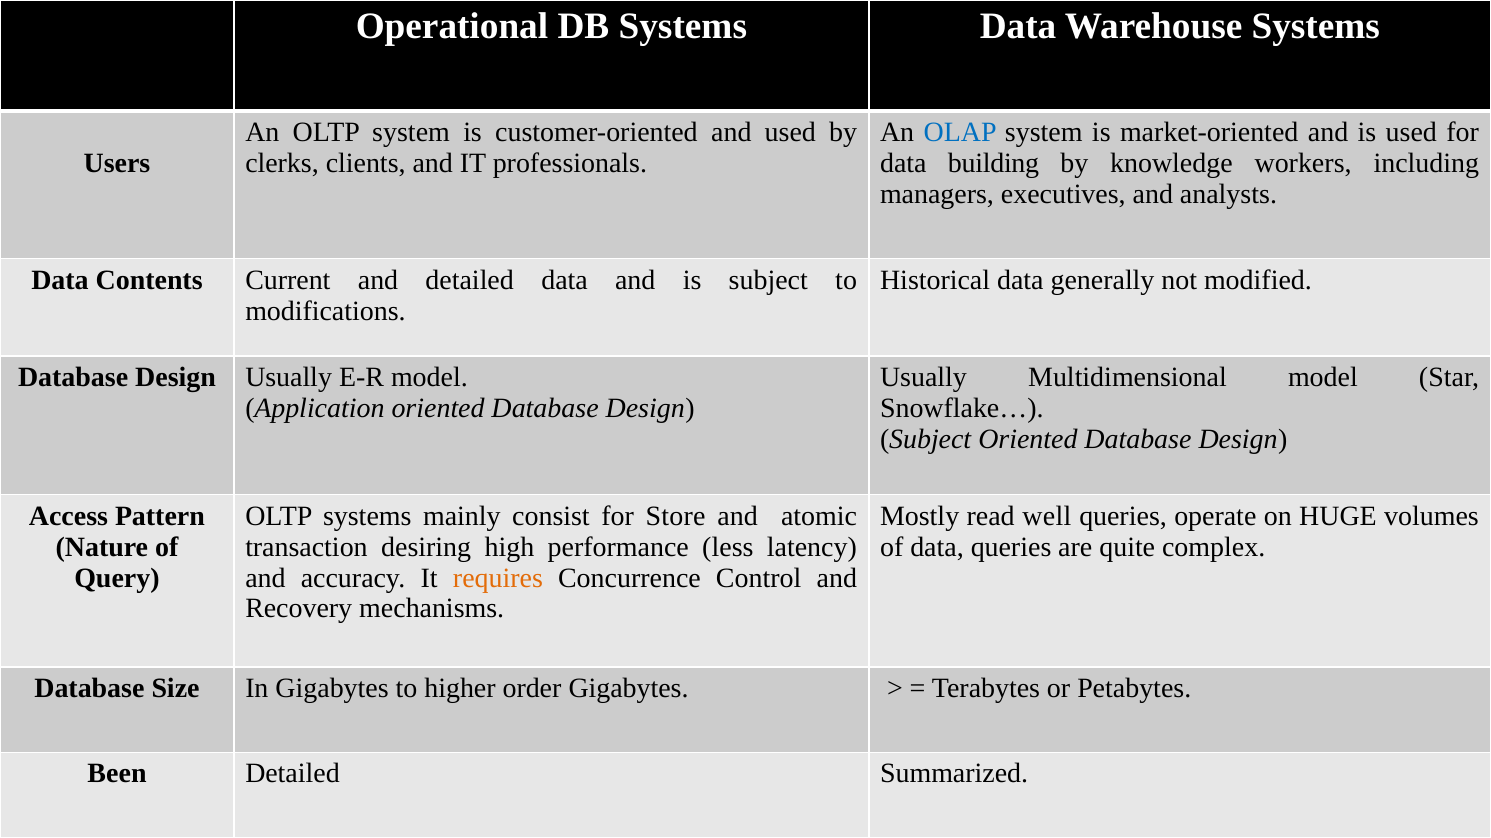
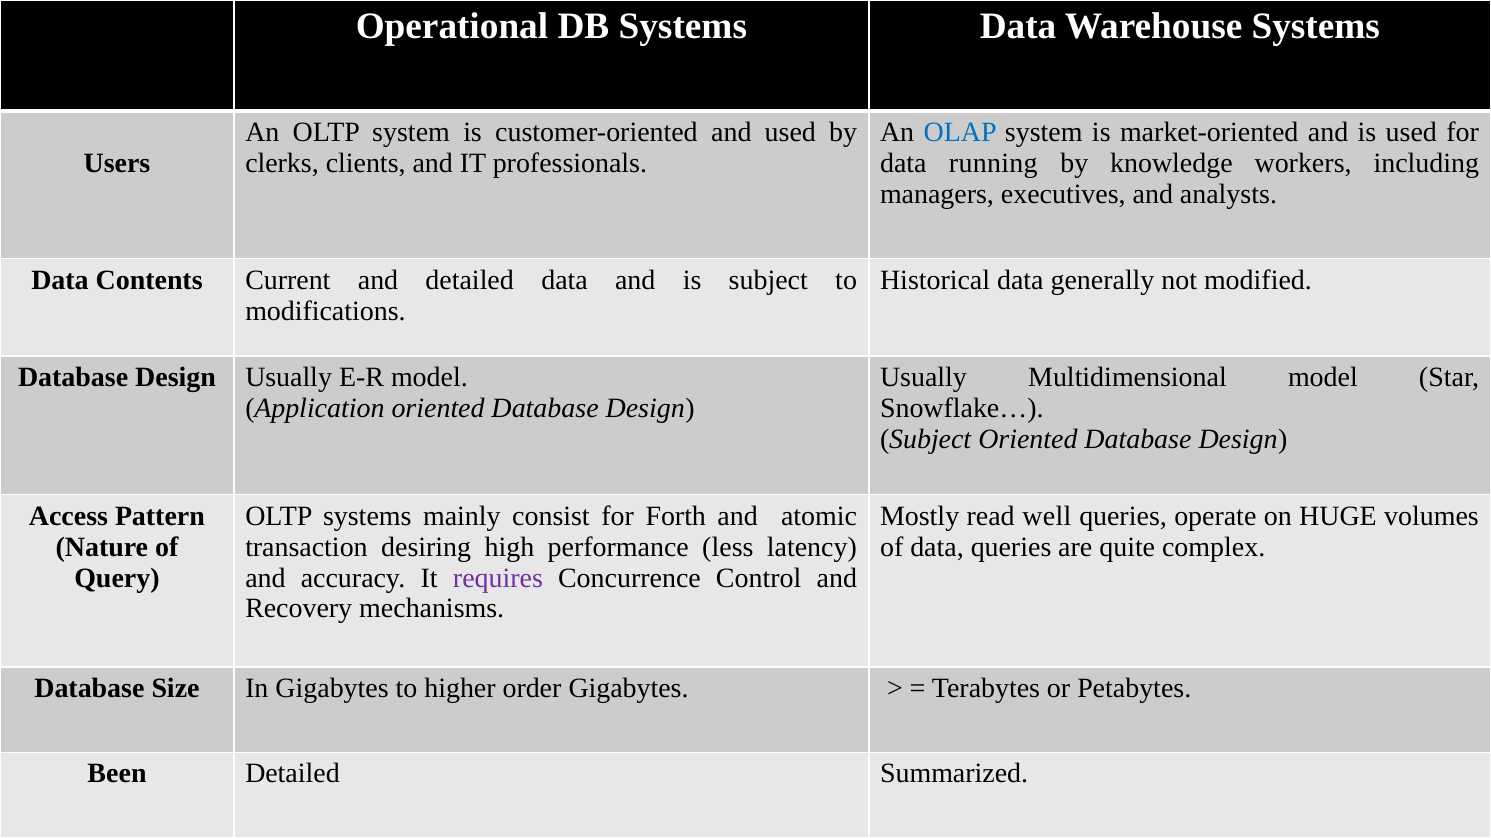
building: building -> running
Store: Store -> Forth
requires colour: orange -> purple
